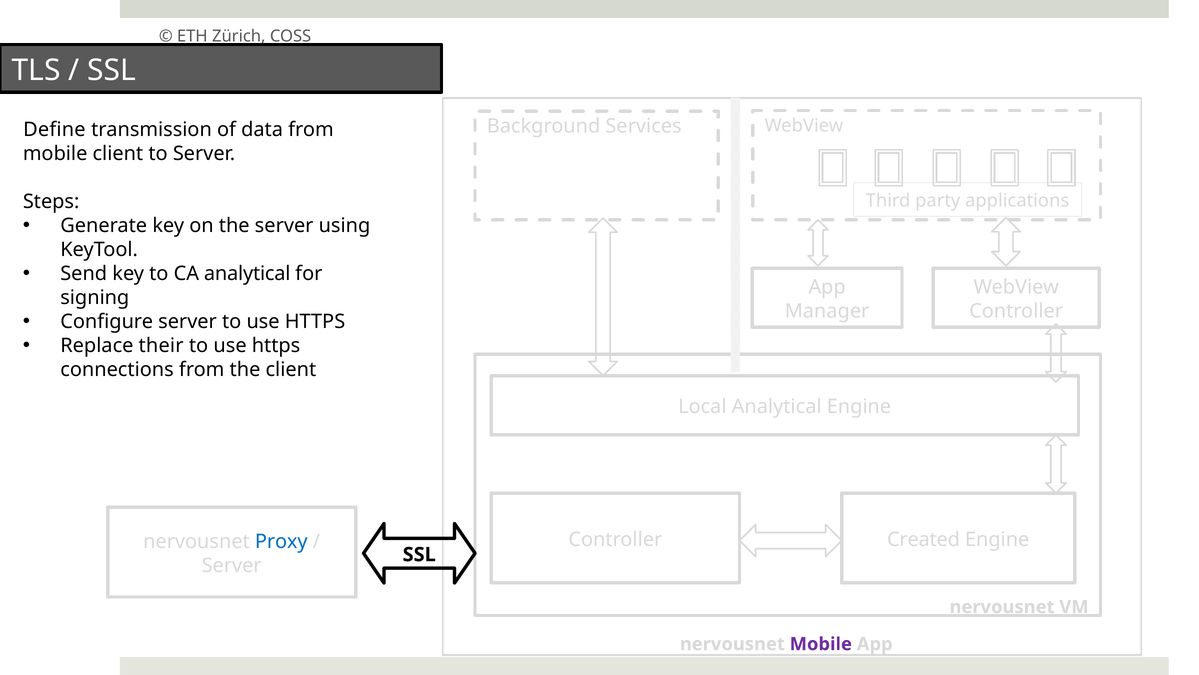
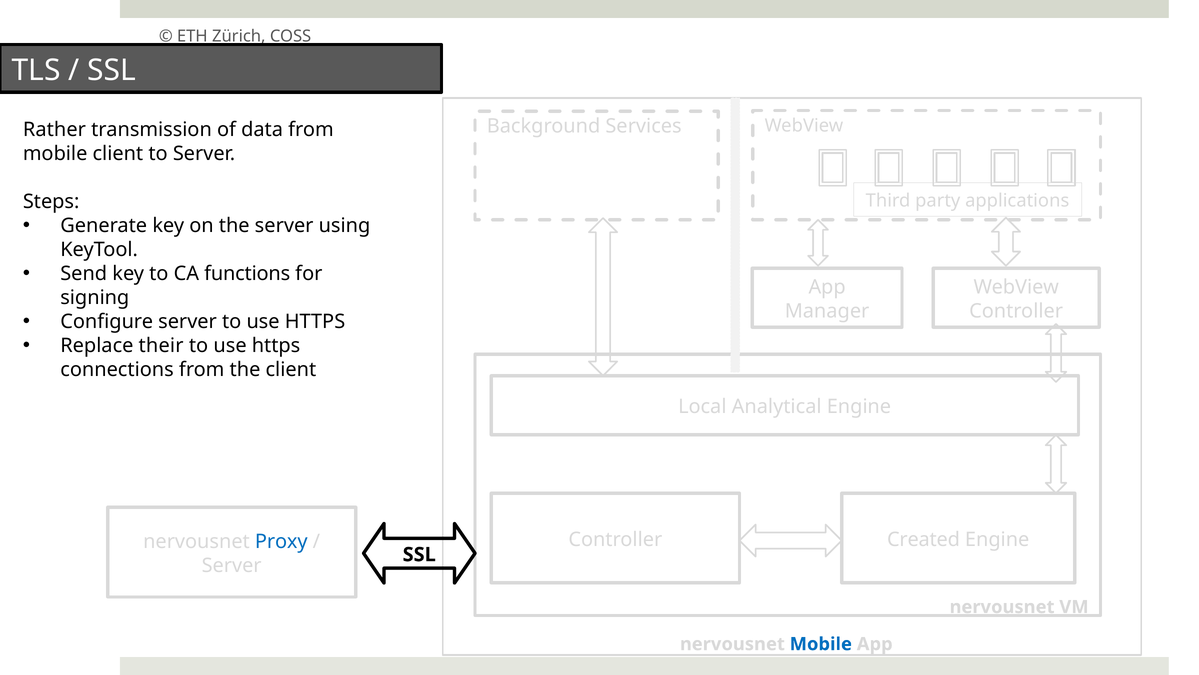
Define: Define -> Rather
CA analytical: analytical -> functions
Mobile at (821, 644) colour: purple -> blue
